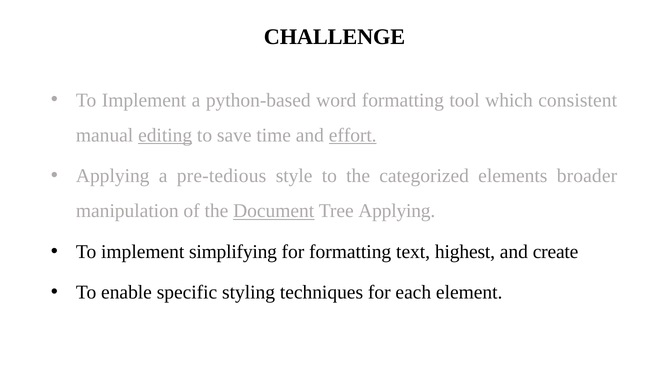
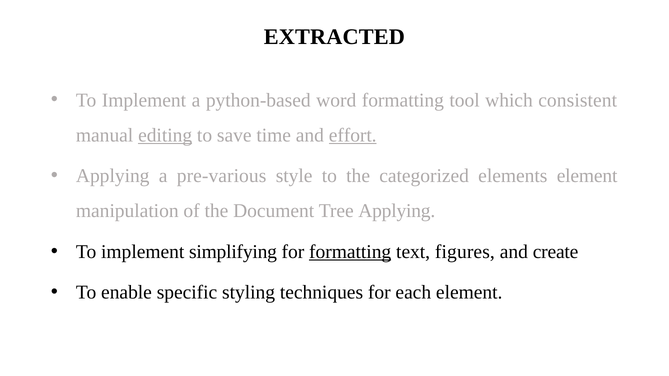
CHALLENGE: CHALLENGE -> EXTRACTED
pre-tedious: pre-tedious -> pre-various
elements broader: broader -> element
Document underline: present -> none
formatting at (350, 252) underline: none -> present
highest: highest -> figures
